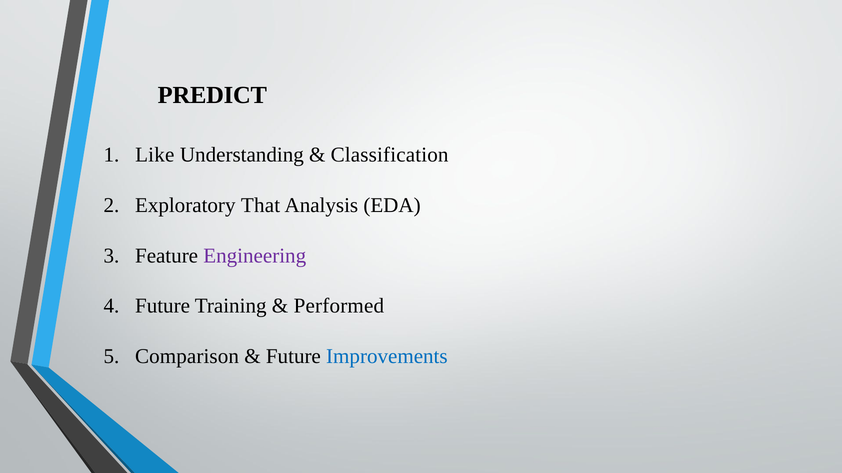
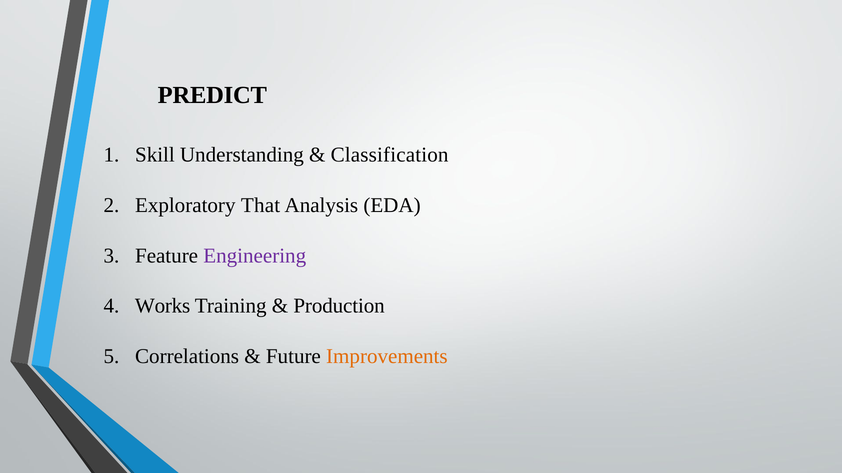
Like: Like -> Skill
Future at (163, 306): Future -> Works
Performed: Performed -> Production
Comparison: Comparison -> Correlations
Improvements colour: blue -> orange
